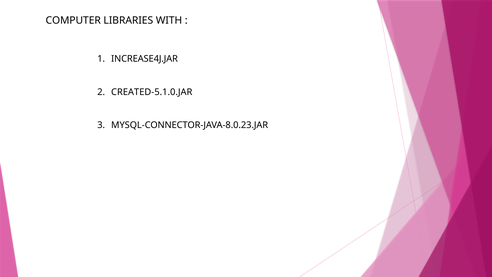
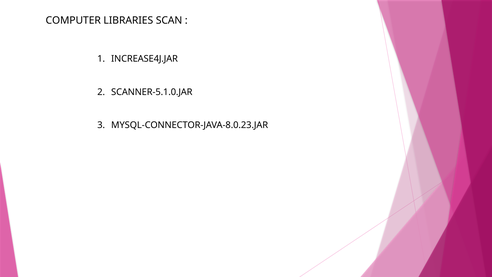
WITH: WITH -> SCAN
CREATED-5.1.0.JAR: CREATED-5.1.0.JAR -> SCANNER-5.1.0.JAR
